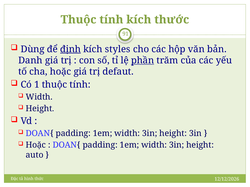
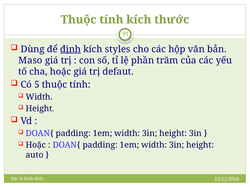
Danh: Danh -> Maso
phần underline: present -> none
1: 1 -> 5
